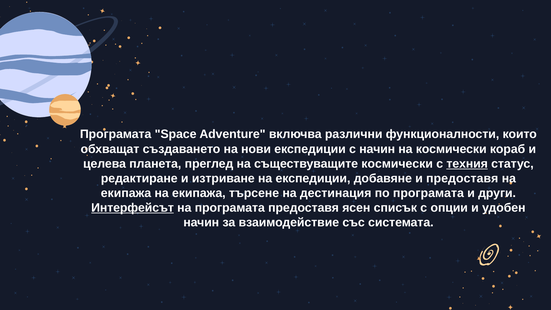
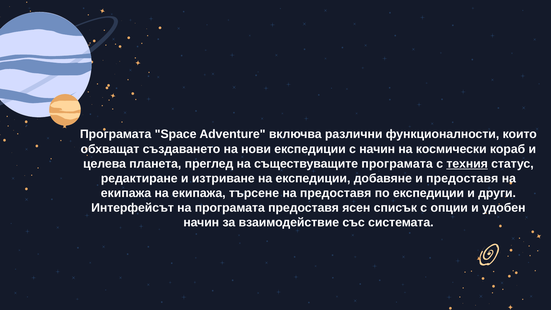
съществуващите космически: космически -> програмата
на дестинация: дестинация -> предоставя
по програмата: програмата -> експедиции
Интерфейсът underline: present -> none
